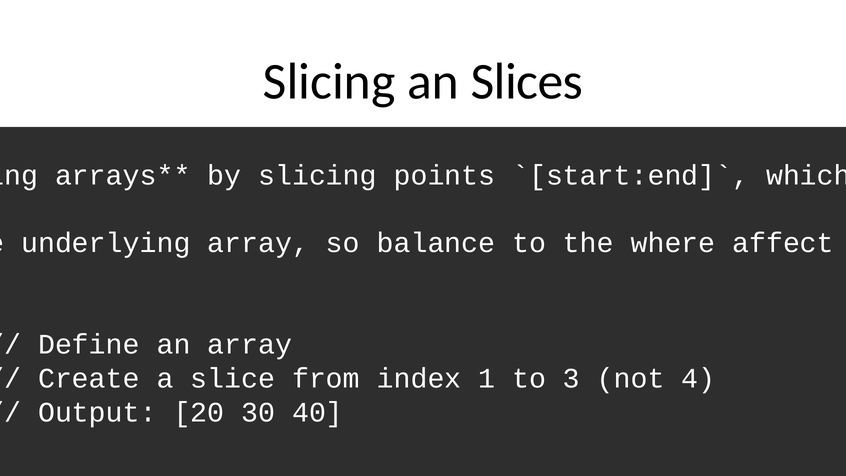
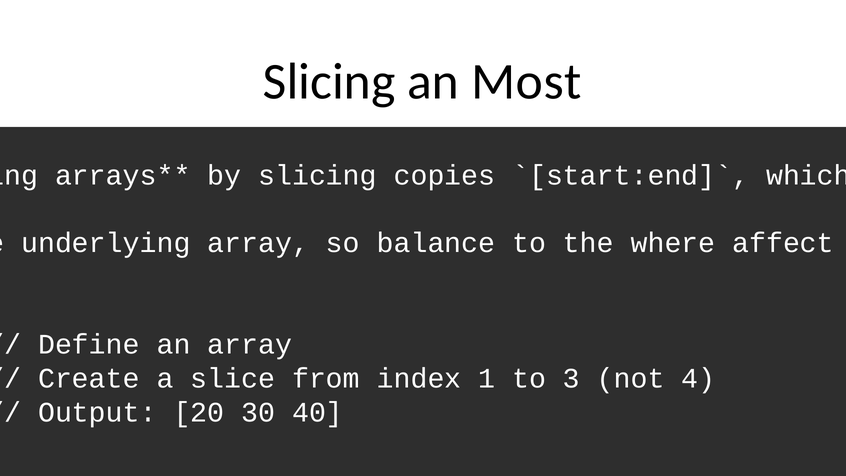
an Slices: Slices -> Most
points: points -> copies
